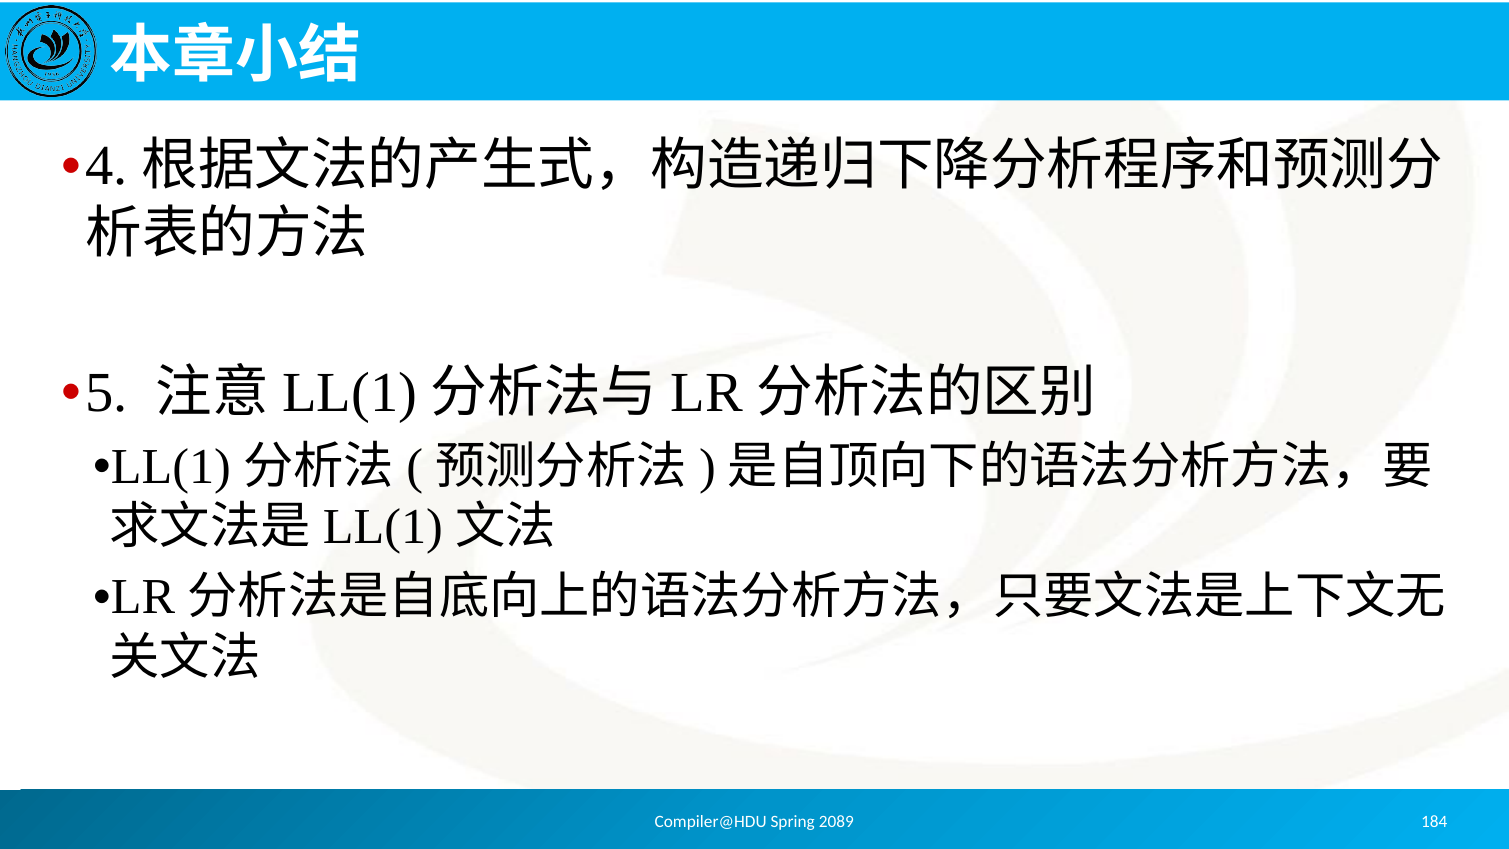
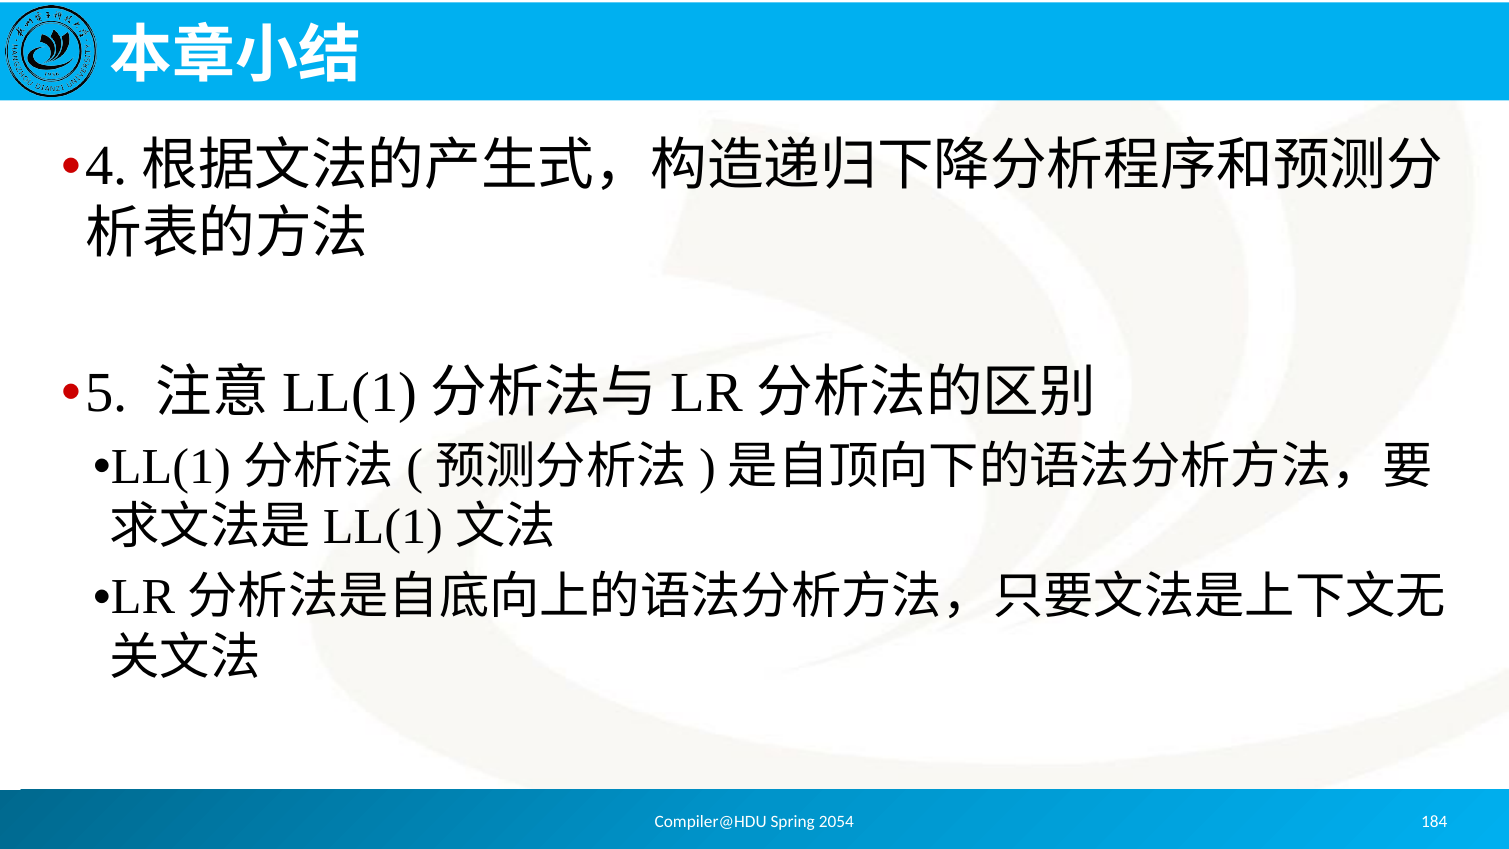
2089: 2089 -> 2054
